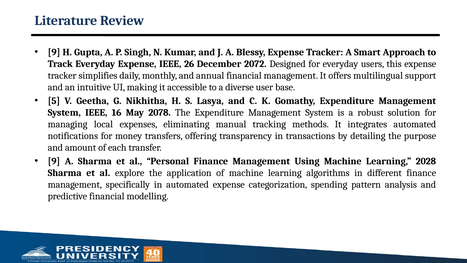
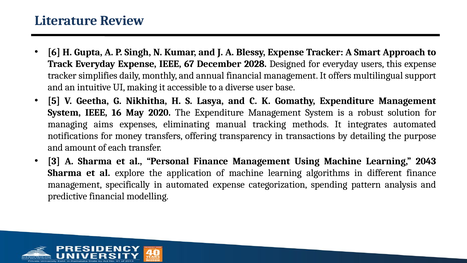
9 at (54, 52): 9 -> 6
26: 26 -> 67
2072: 2072 -> 2028
2078: 2078 -> 2020
local: local -> aims
9 at (54, 161): 9 -> 3
2028: 2028 -> 2043
